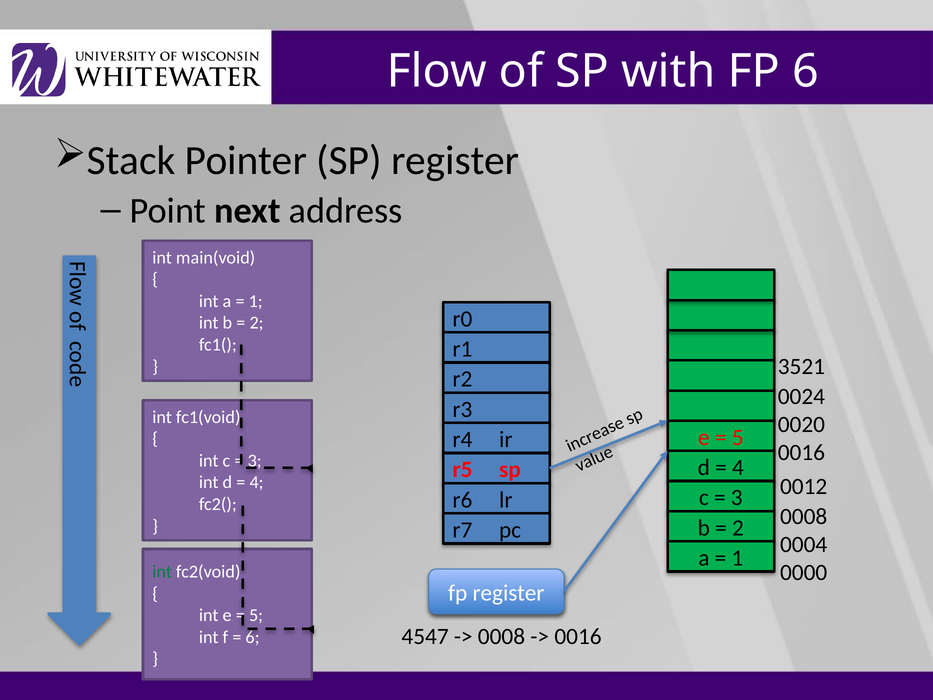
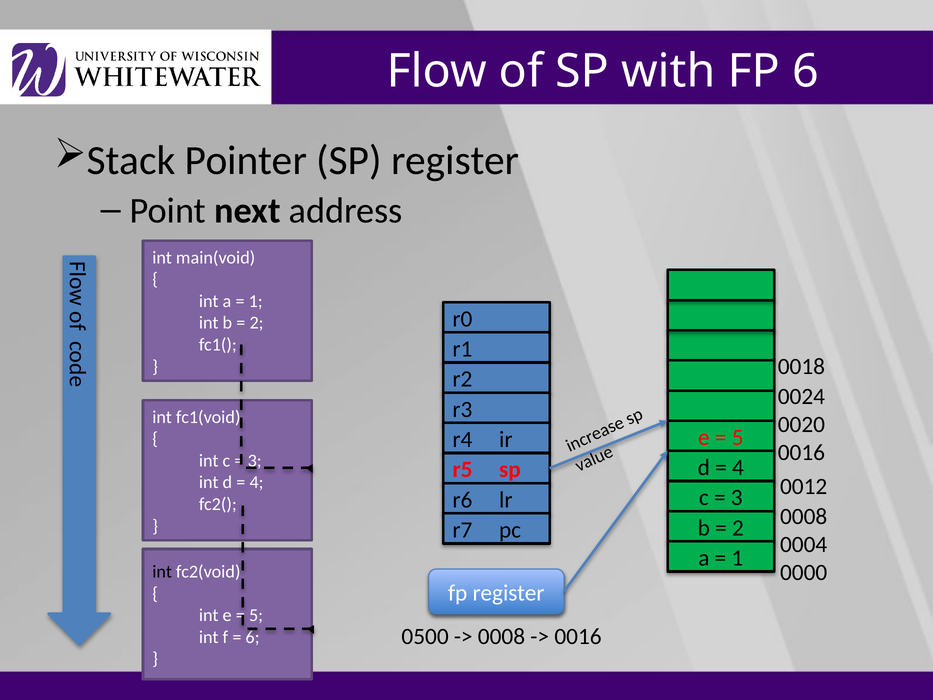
3521: 3521 -> 0018
int at (162, 572) colour: green -> black
4547: 4547 -> 0500
